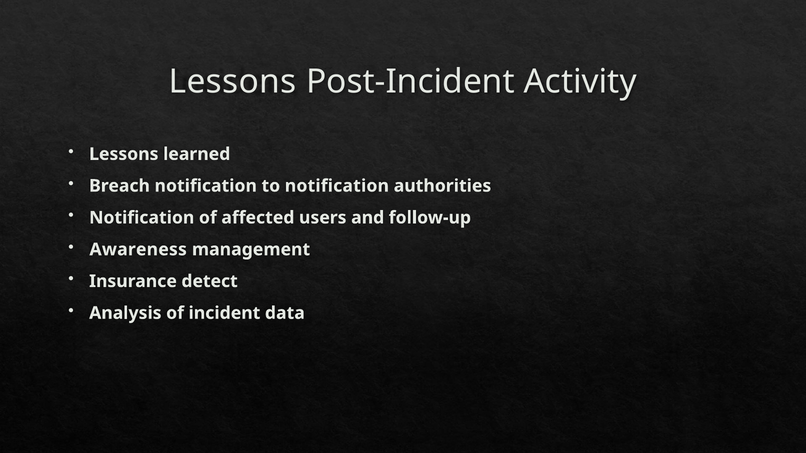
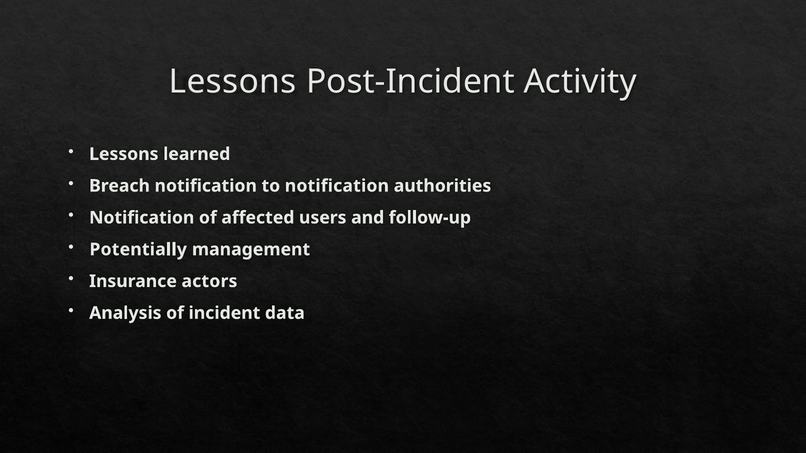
Awareness: Awareness -> Potentially
detect: detect -> actors
